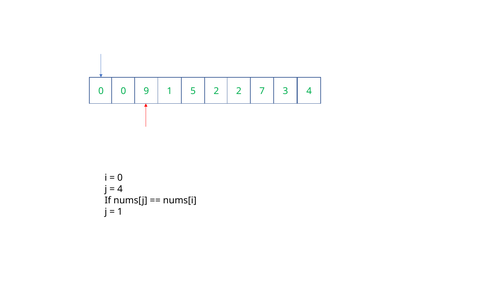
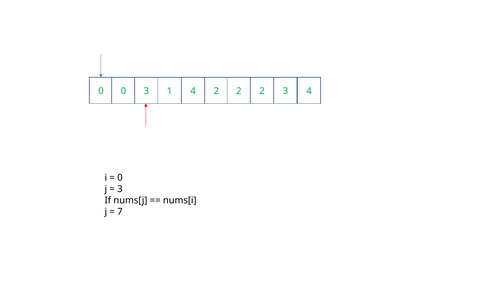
0 9: 9 -> 3
1 5: 5 -> 4
2 2 7: 7 -> 2
4 at (120, 189): 4 -> 3
1 at (120, 212): 1 -> 7
